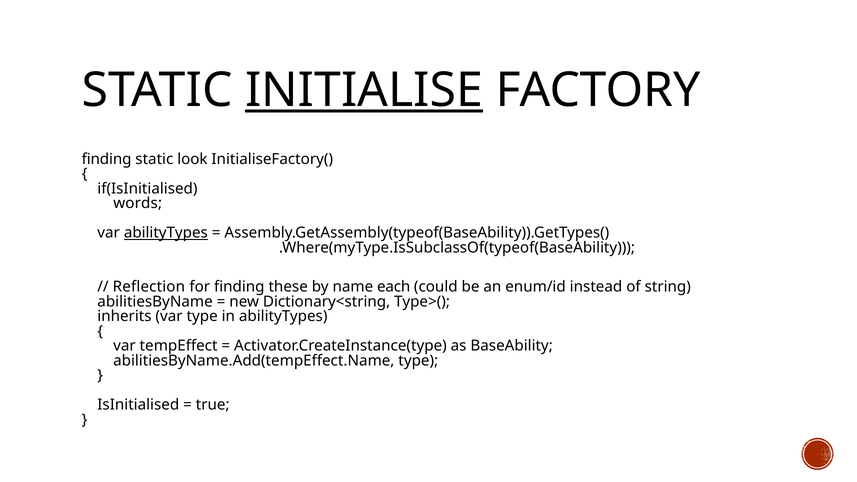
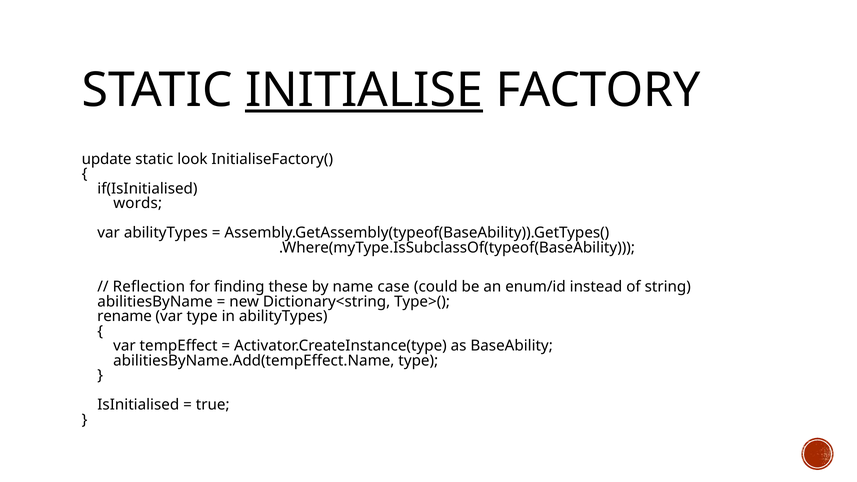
finding at (107, 159): finding -> update
abilityTypes at (166, 233) underline: present -> none
each: each -> case
inherits: inherits -> rename
